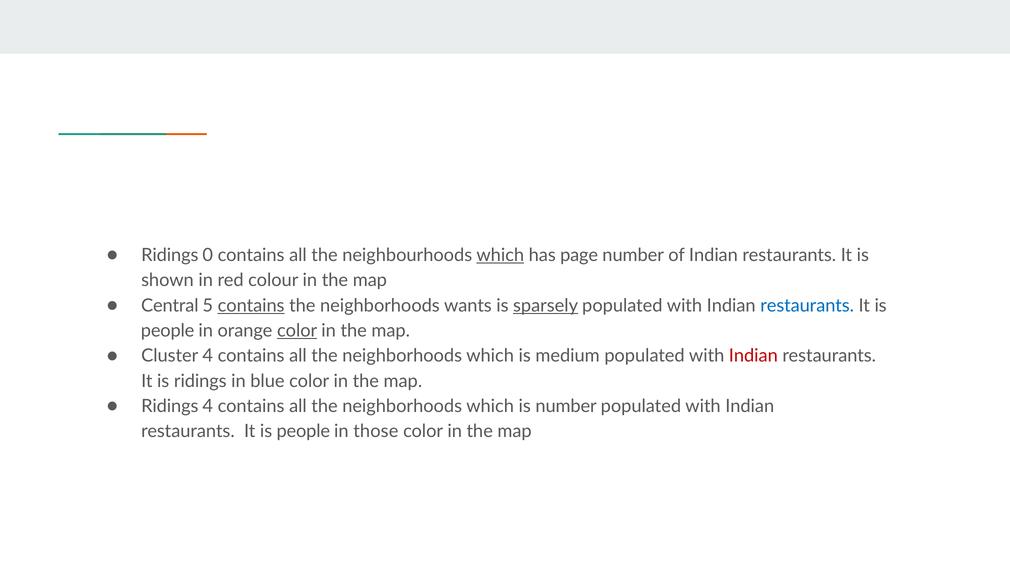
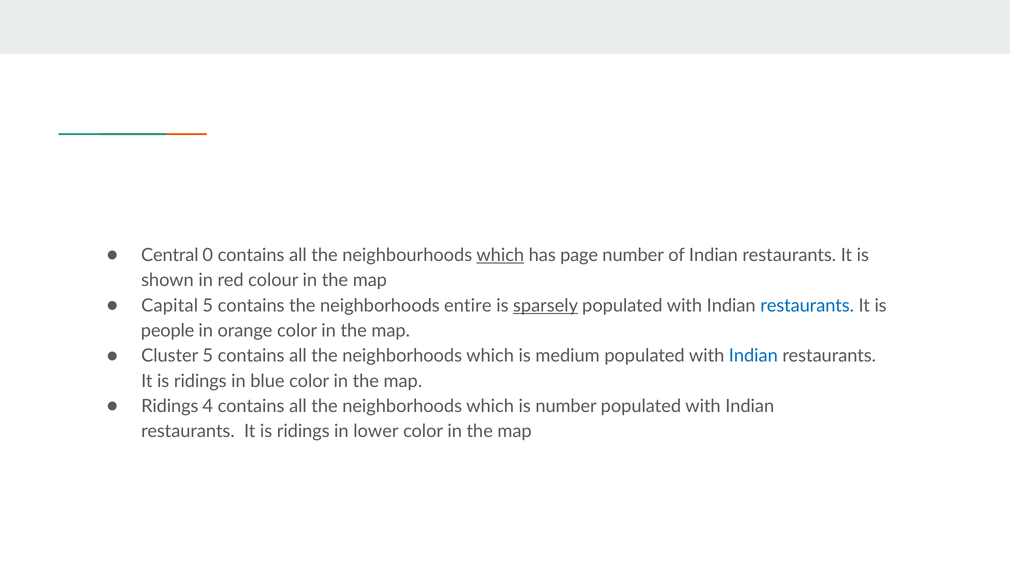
Ridings at (170, 255): Ridings -> Central
Central: Central -> Capital
contains at (251, 306) underline: present -> none
wants: wants -> entire
color at (297, 331) underline: present -> none
Cluster 4: 4 -> 5
Indian at (753, 356) colour: red -> blue
people at (303, 431): people -> ridings
those: those -> lower
